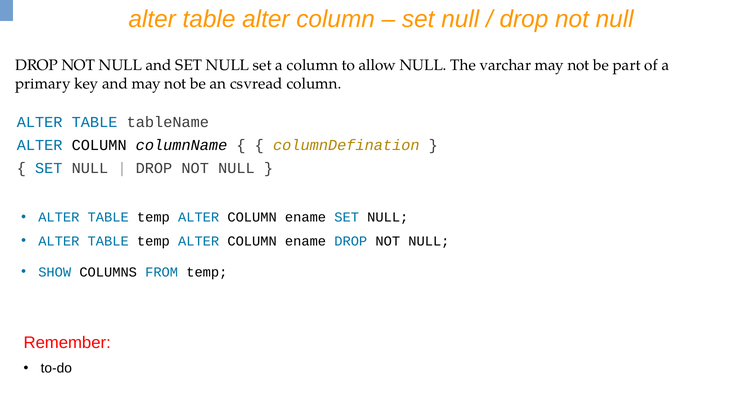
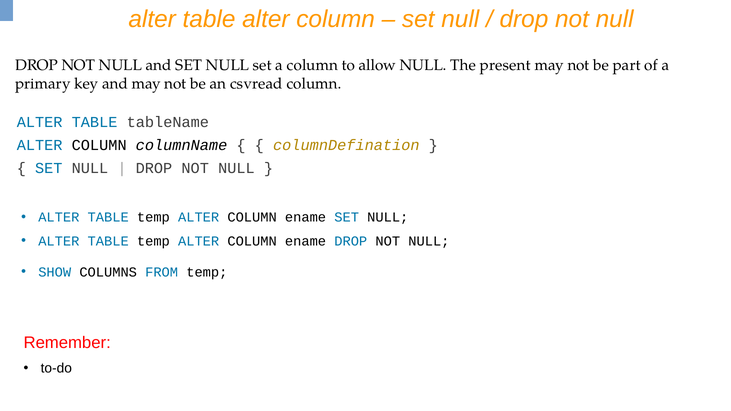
varchar: varchar -> present
